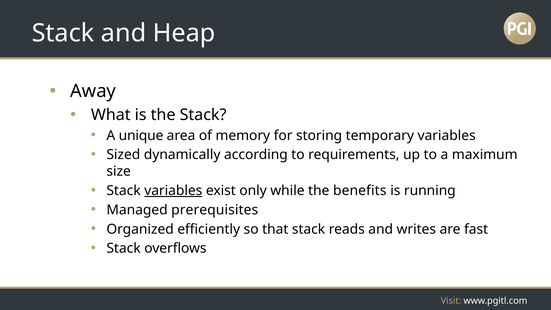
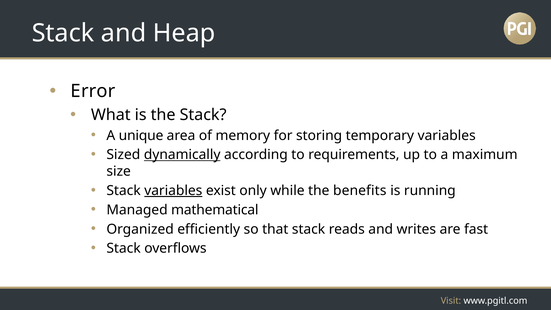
Away: Away -> Error
dynamically underline: none -> present
prerequisites: prerequisites -> mathematical
